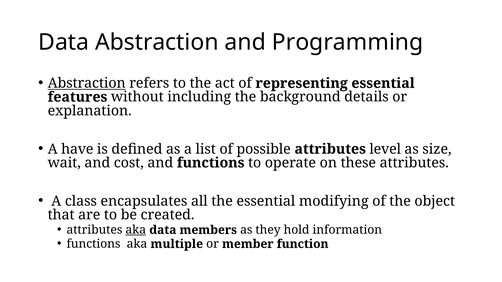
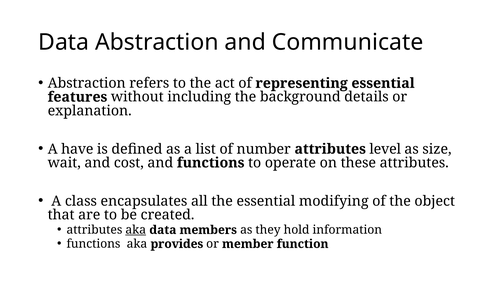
Programming: Programming -> Communicate
Abstraction at (87, 83) underline: present -> none
possible: possible -> number
multiple: multiple -> provides
